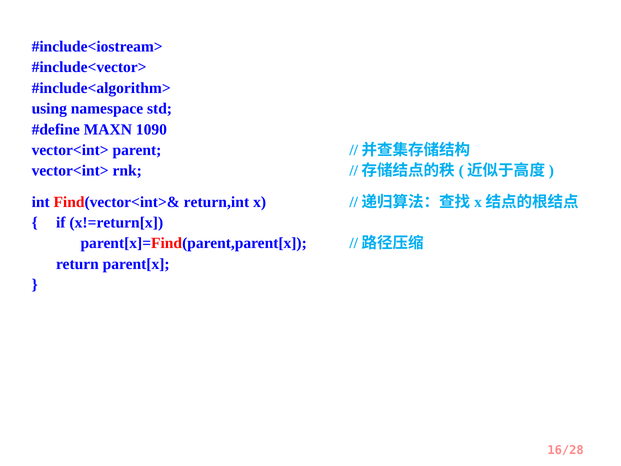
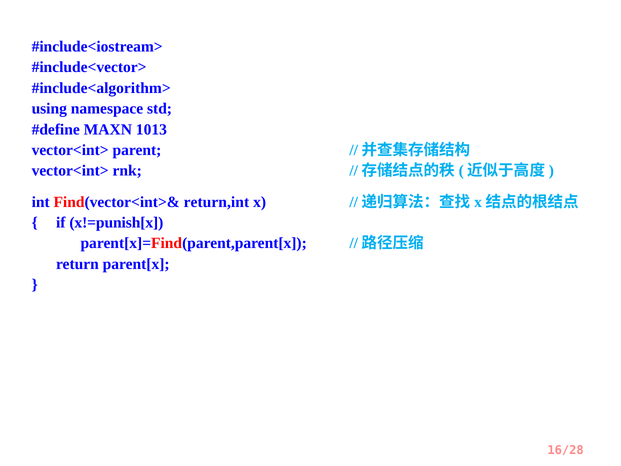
1090: 1090 -> 1013
x!=return[x: x!=return[x -> x!=punish[x
